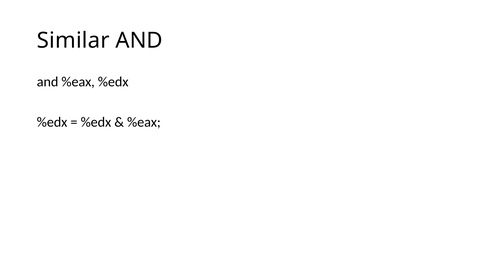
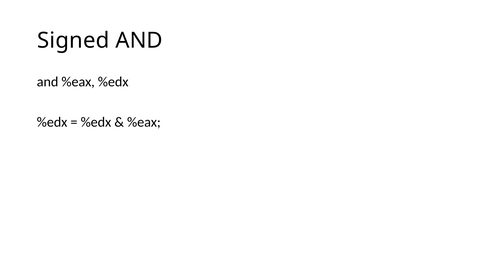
Similar: Similar -> Signed
